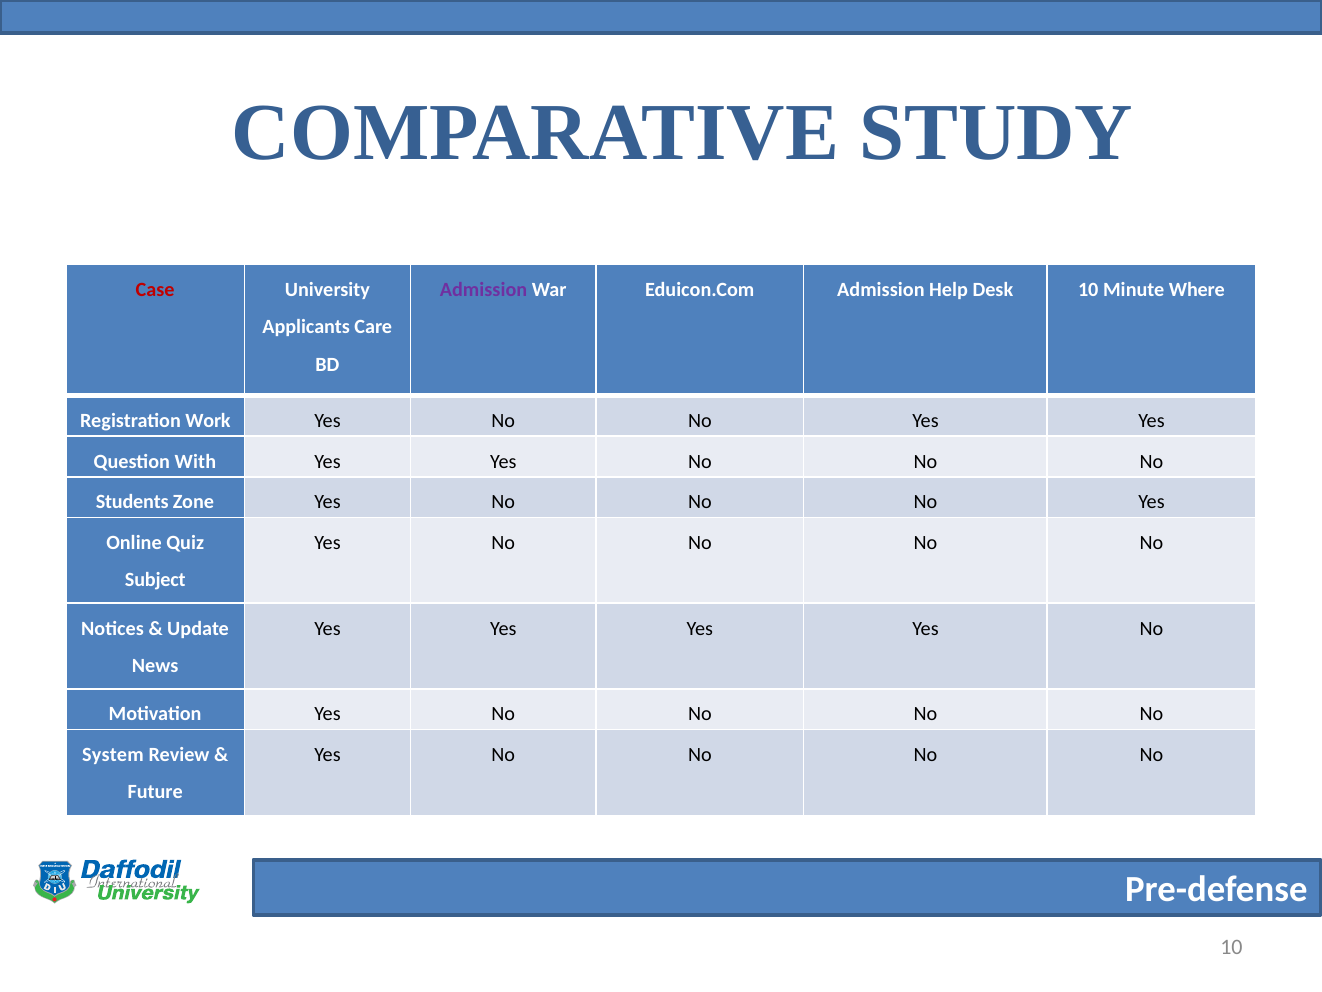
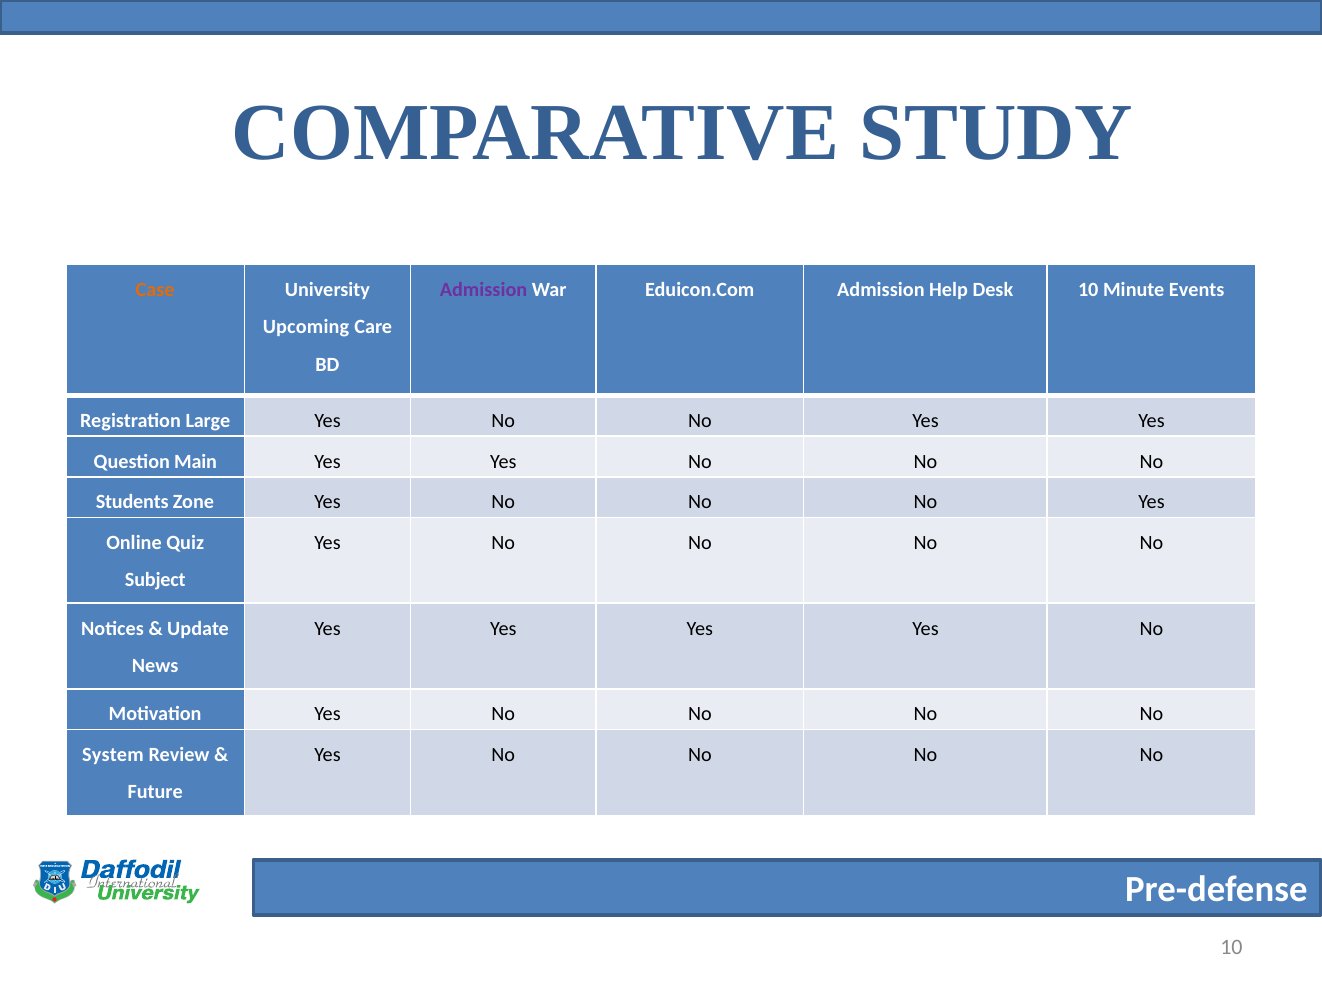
Case colour: red -> orange
Where: Where -> Events
Applicants: Applicants -> Upcoming
Work: Work -> Large
With: With -> Main
